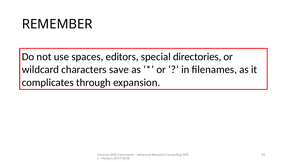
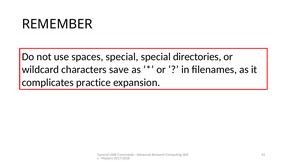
spaces editors: editors -> special
through: through -> practice
